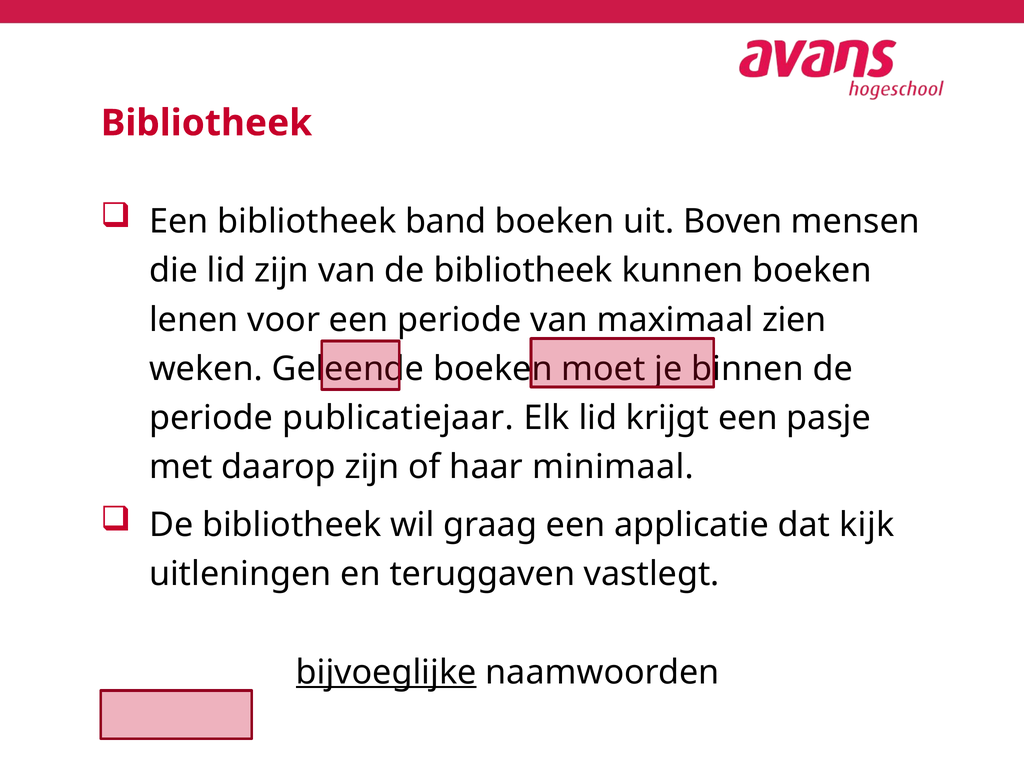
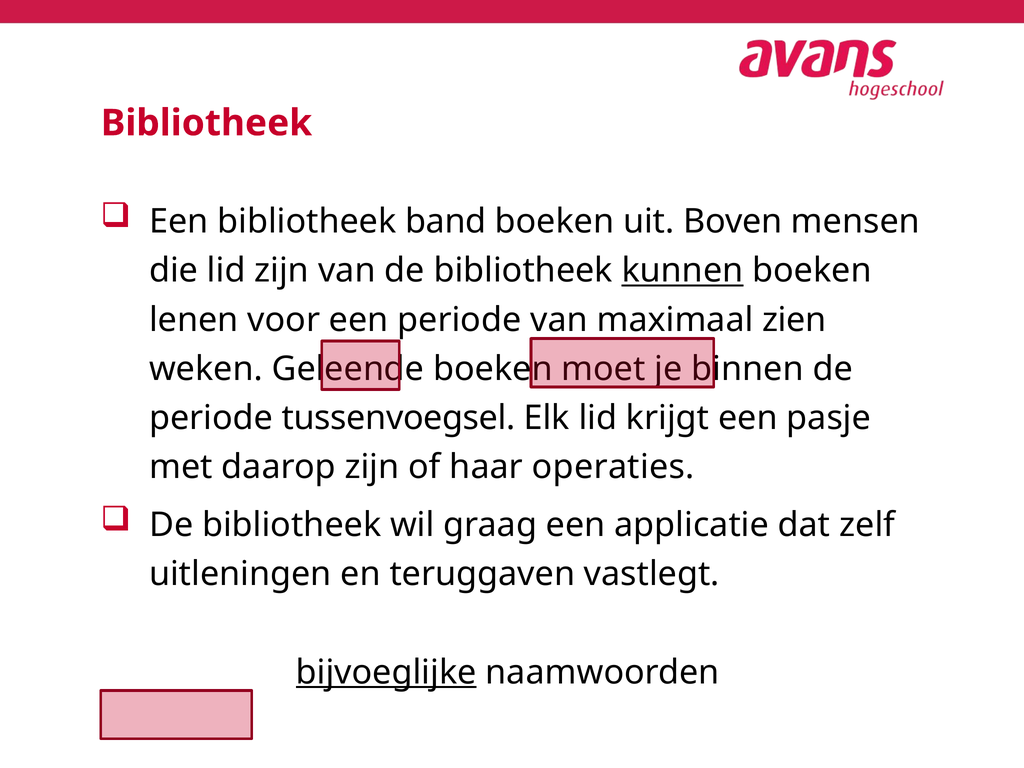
kunnen underline: none -> present
publicatiejaar: publicatiejaar -> tussenvoegsel
minimaal: minimaal -> operaties
kijk: kijk -> zelf
